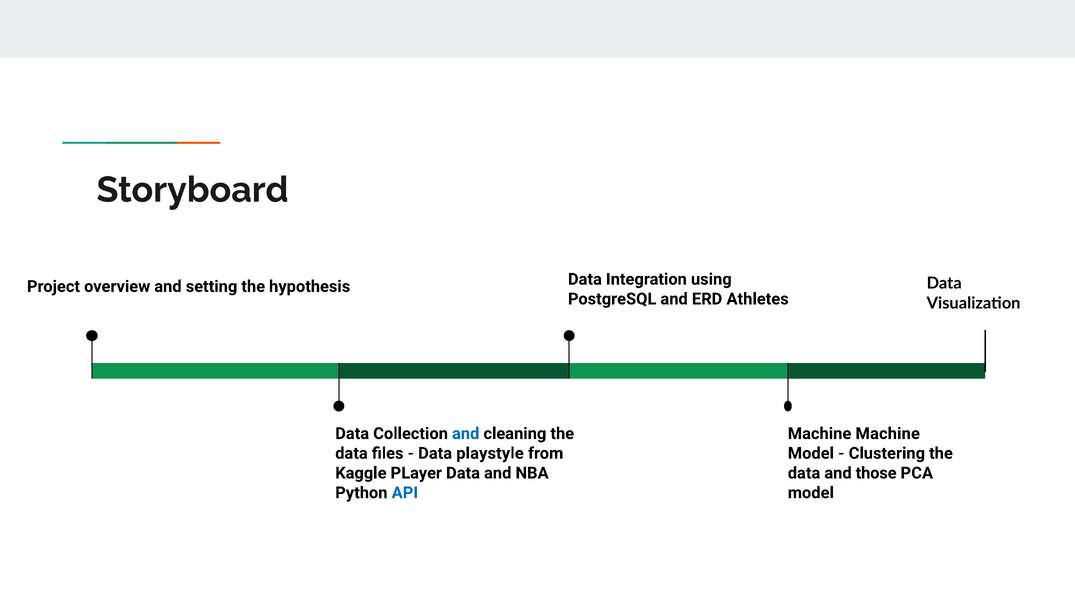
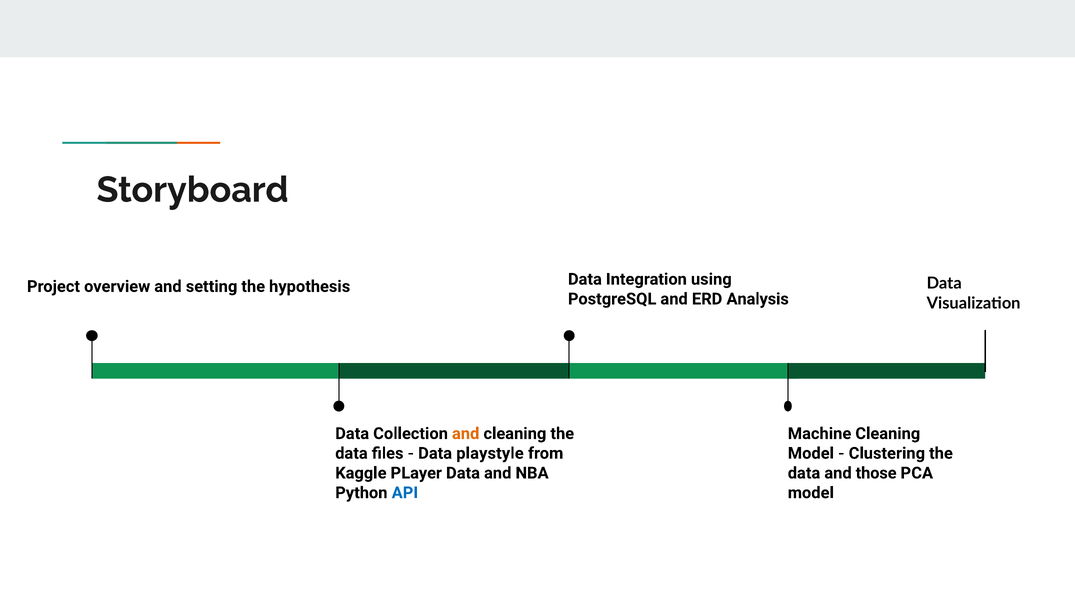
Athletes: Athletes -> Analysis
and at (466, 433) colour: blue -> orange
Machine Machine: Machine -> Cleaning
